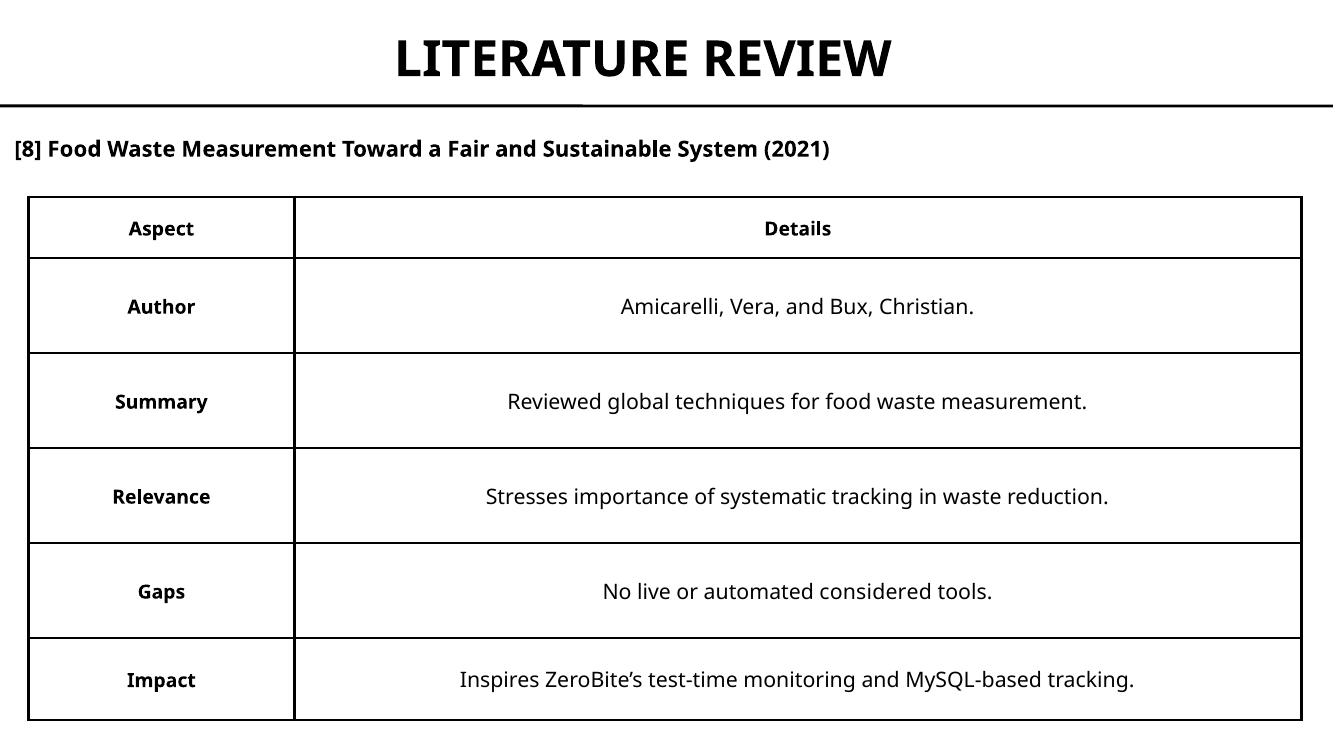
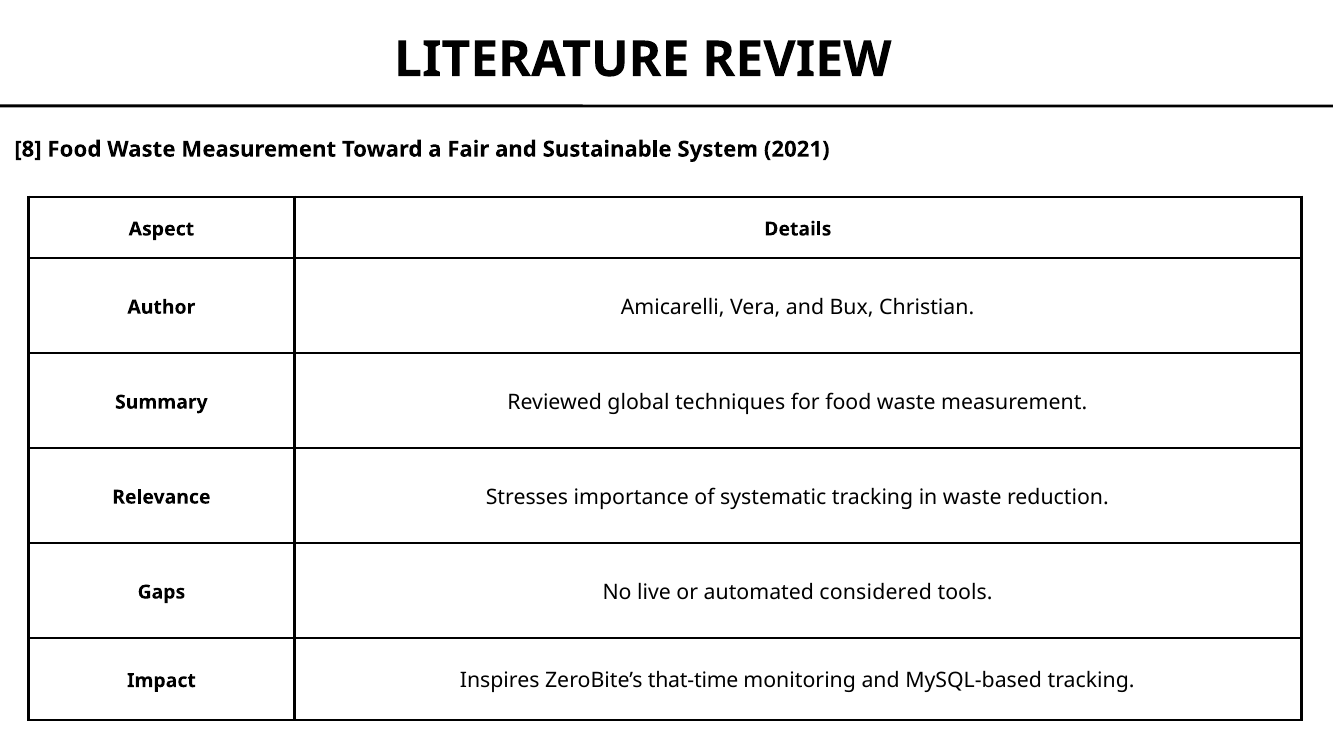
test-time: test-time -> that-time
